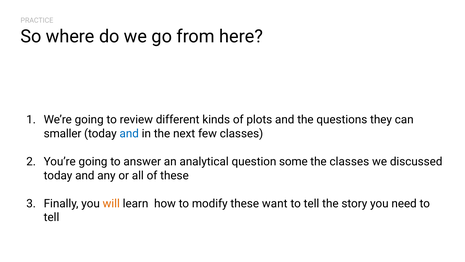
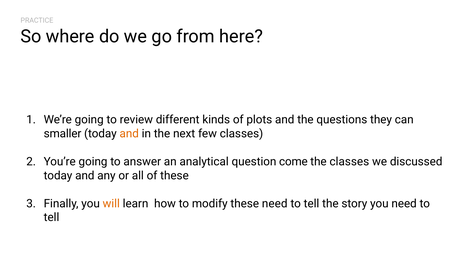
and at (129, 133) colour: blue -> orange
some: some -> come
these want: want -> need
